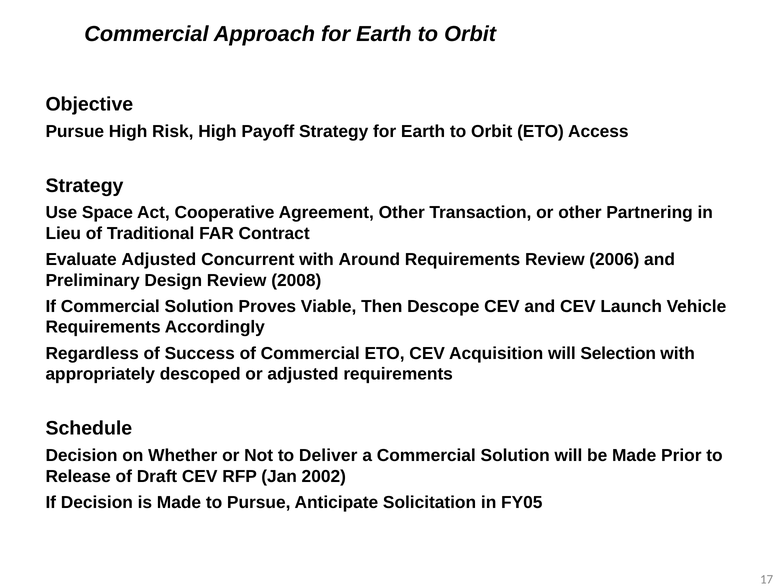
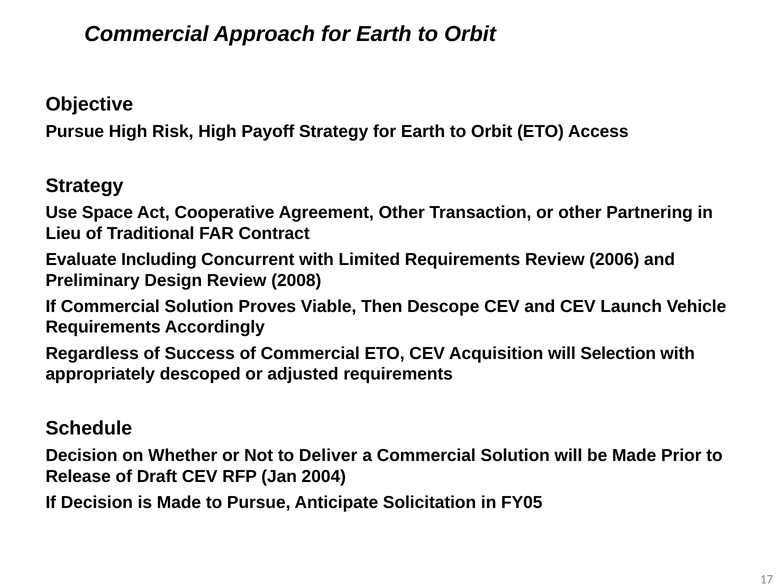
Evaluate Adjusted: Adjusted -> Including
Around: Around -> Limited
2002: 2002 -> 2004
